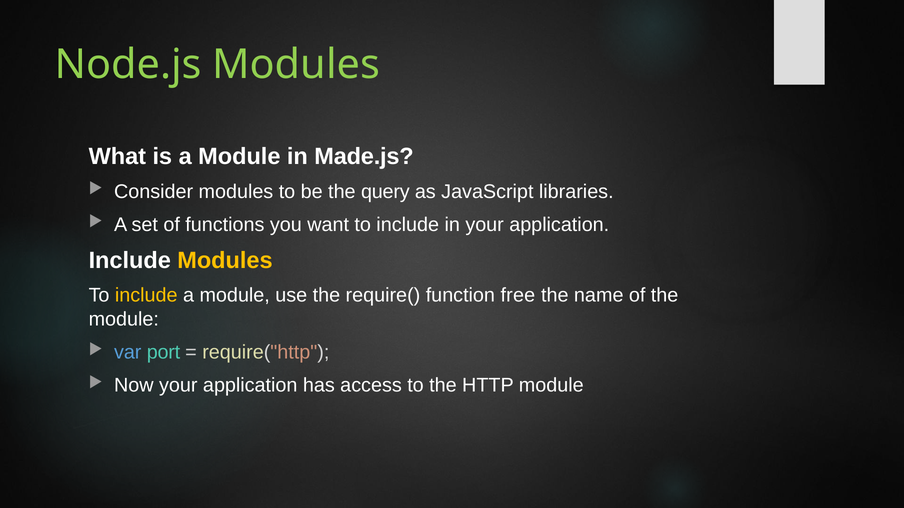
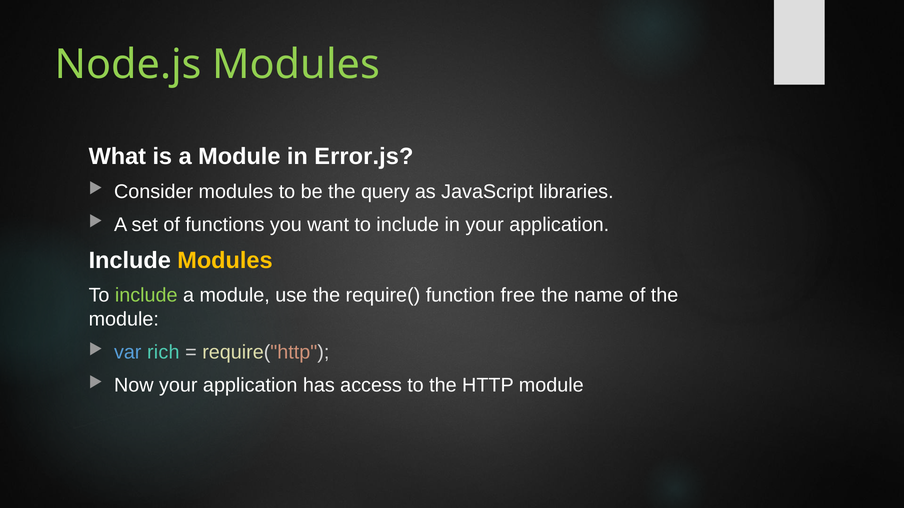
Made.js: Made.js -> Error.js
include at (146, 296) colour: yellow -> light green
port: port -> rich
